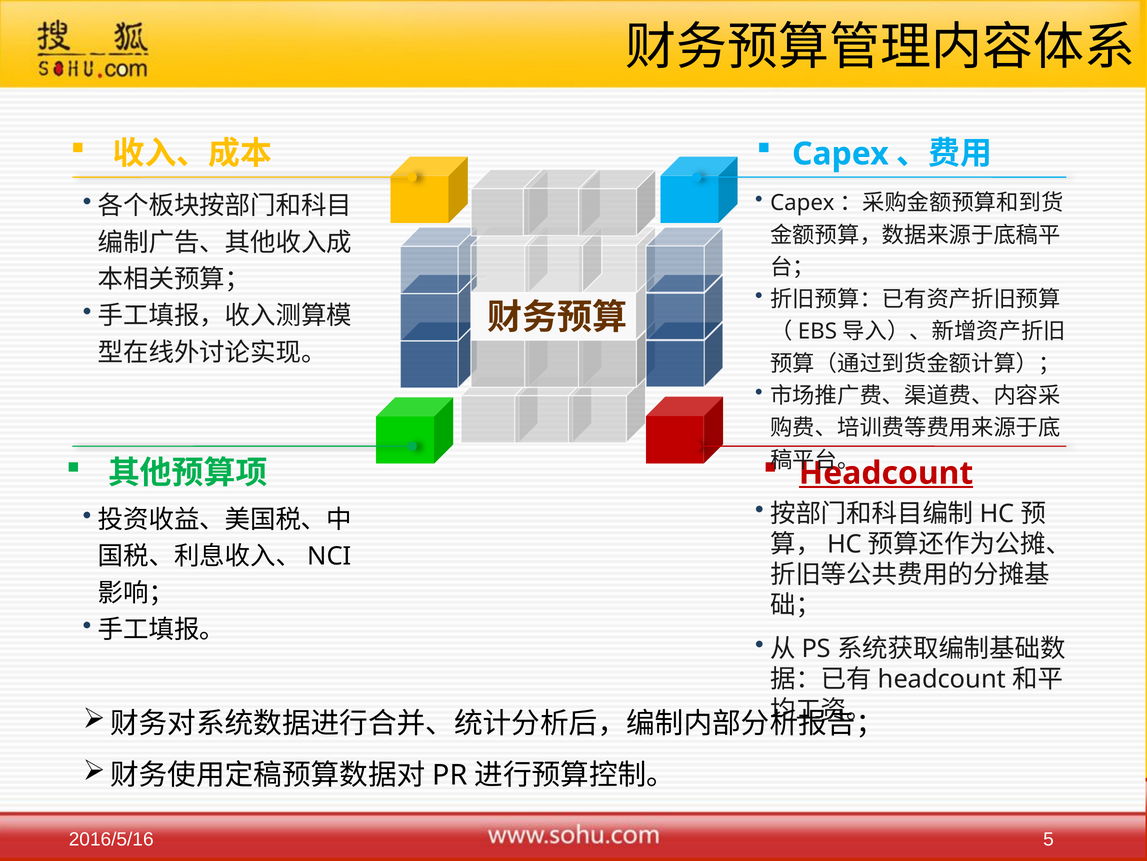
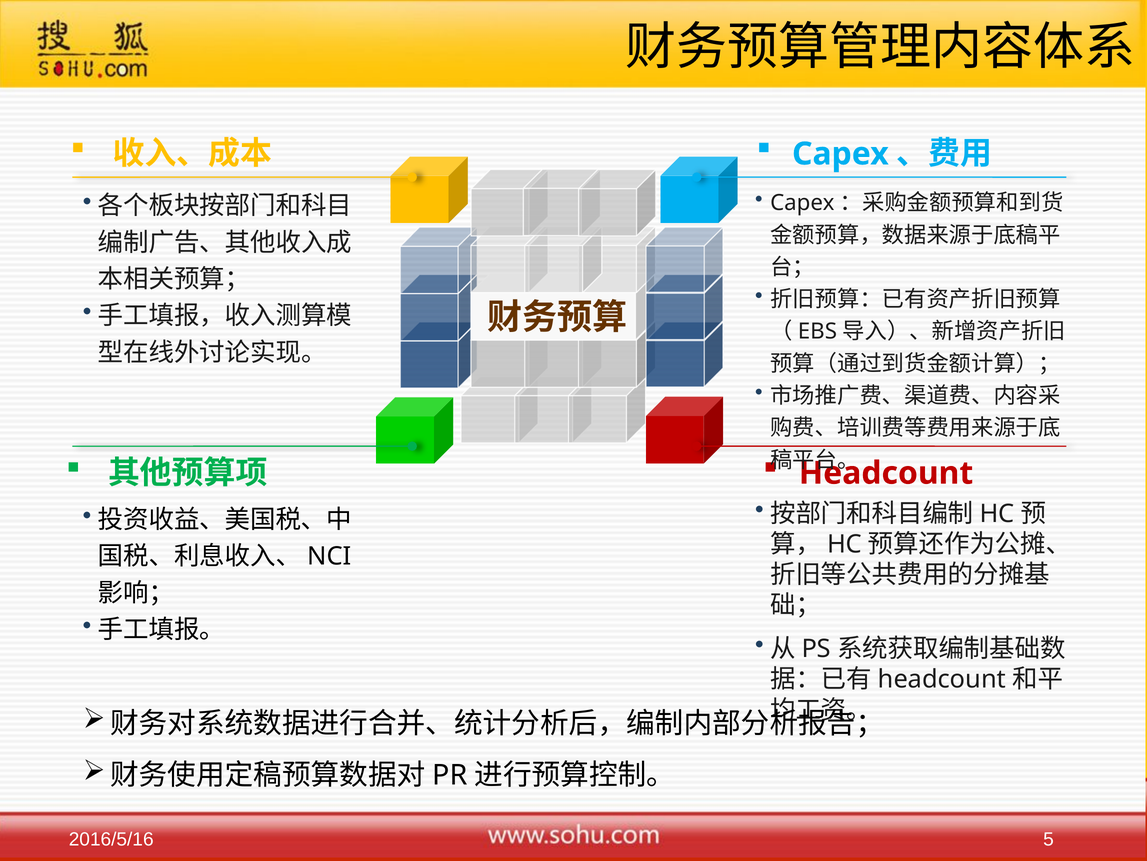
Headcount underline: present -> none
